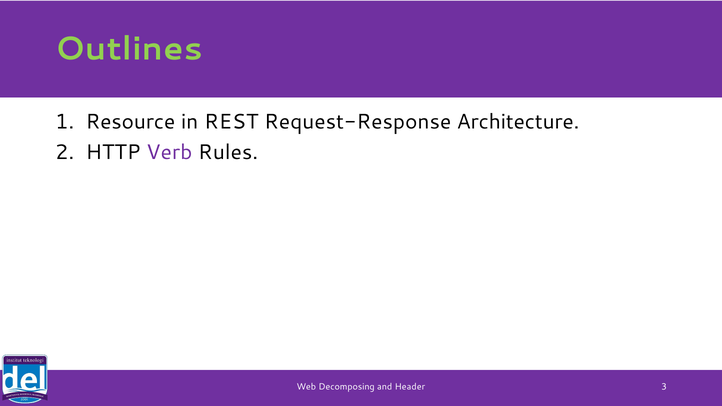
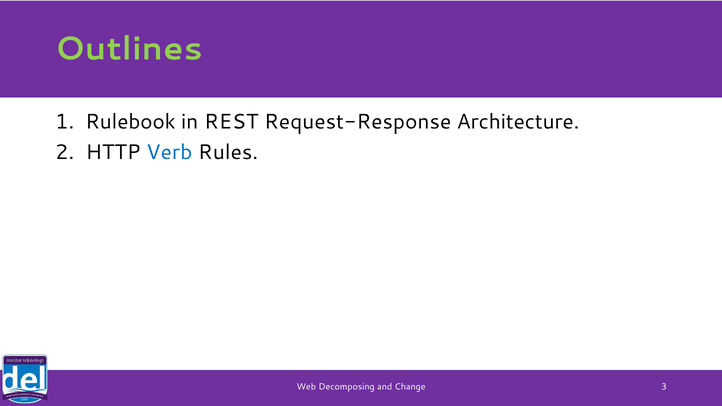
Resource: Resource -> Rulebook
Verb colour: purple -> blue
Header: Header -> Change
